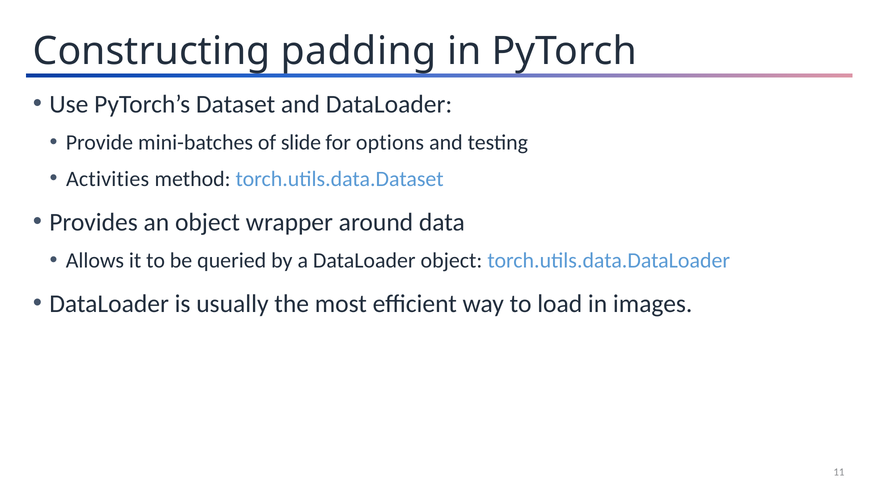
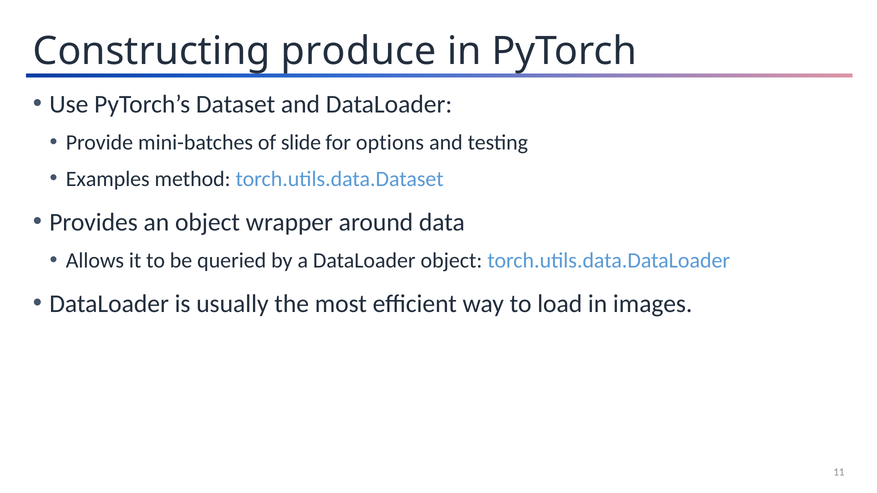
padding: padding -> produce
Activities: Activities -> Examples
